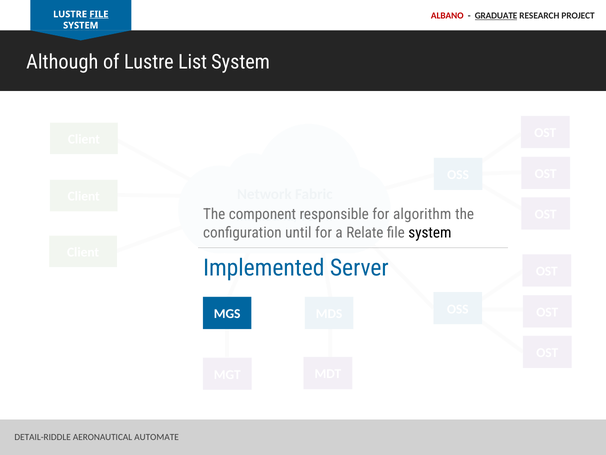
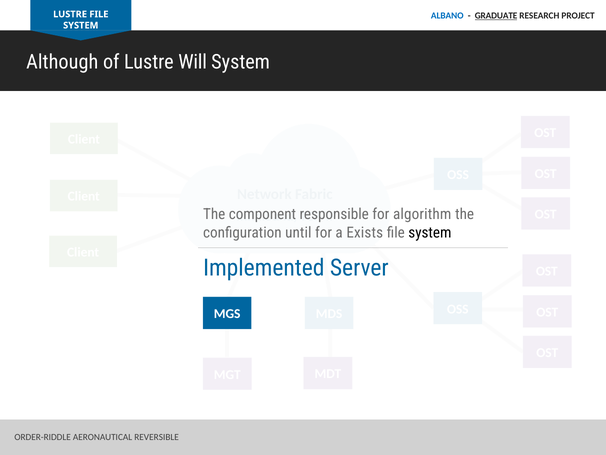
ALBANO colour: red -> blue
FILE at (99, 14) underline: present -> none
List: List -> Will
Relate: Relate -> Exists
DETAIL-RIDDLE: DETAIL-RIDDLE -> ORDER-RIDDLE
AUTOMATE: AUTOMATE -> REVERSIBLE
